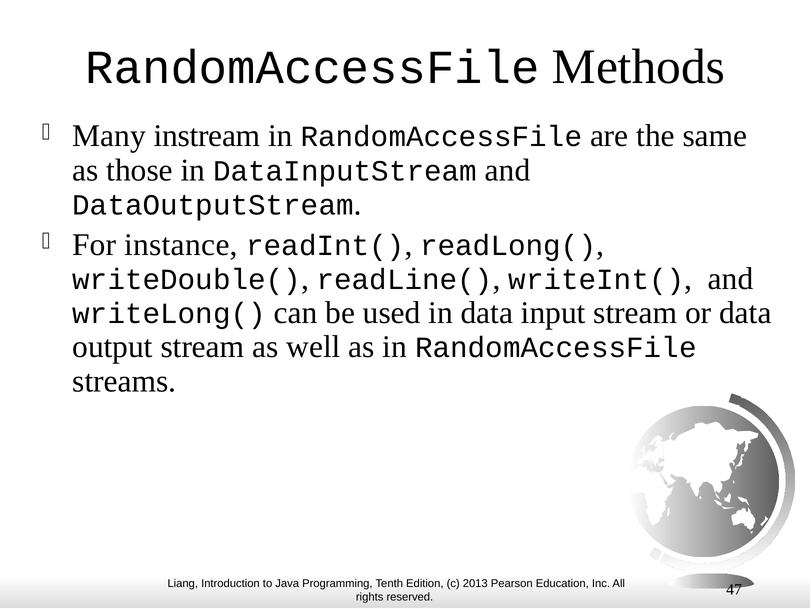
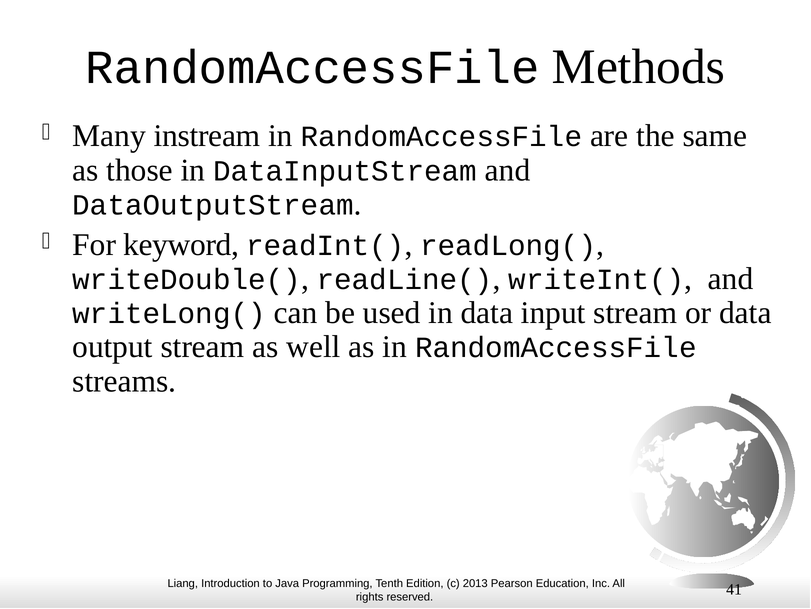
instance: instance -> keyword
47: 47 -> 41
